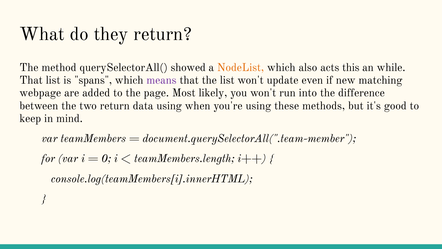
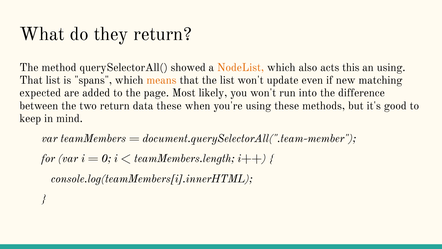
an while: while -> using
means colour: purple -> orange
webpage: webpage -> expected
data using: using -> these
